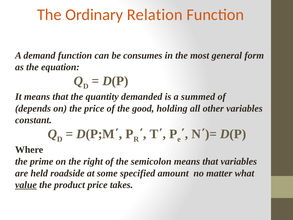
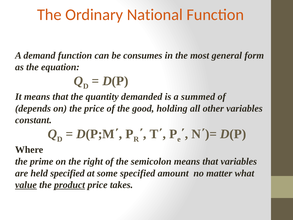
Relation: Relation -> National
held roadside: roadside -> specified
product underline: none -> present
